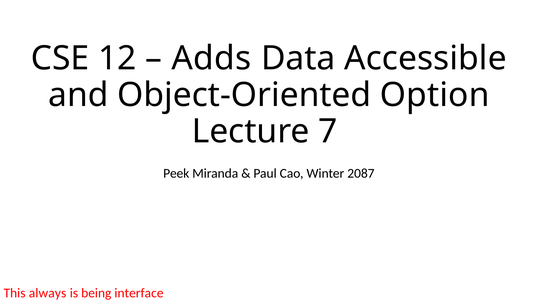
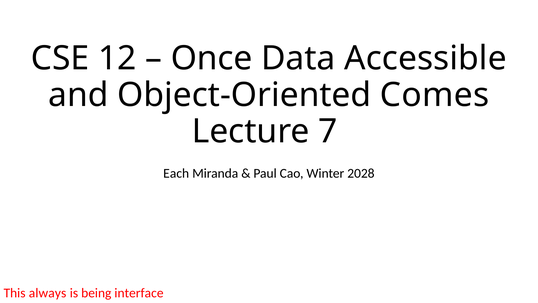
Adds: Adds -> Once
Option: Option -> Comes
Peek: Peek -> Each
2087: 2087 -> 2028
